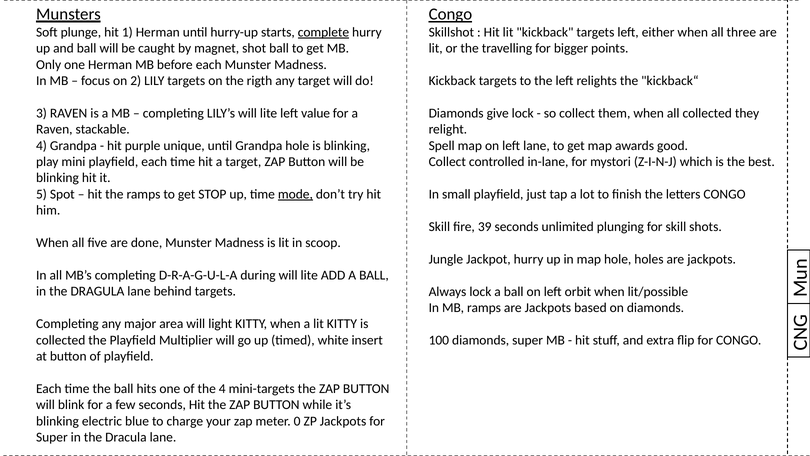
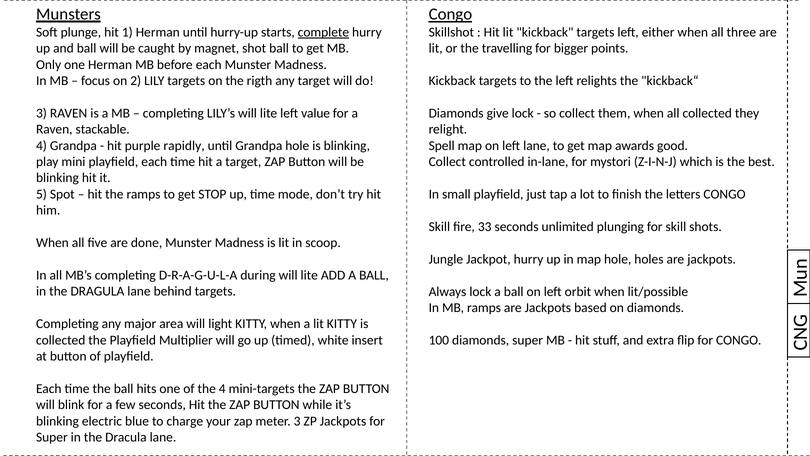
unique: unique -> rapidly
mode underline: present -> none
39: 39 -> 33
meter 0: 0 -> 3
